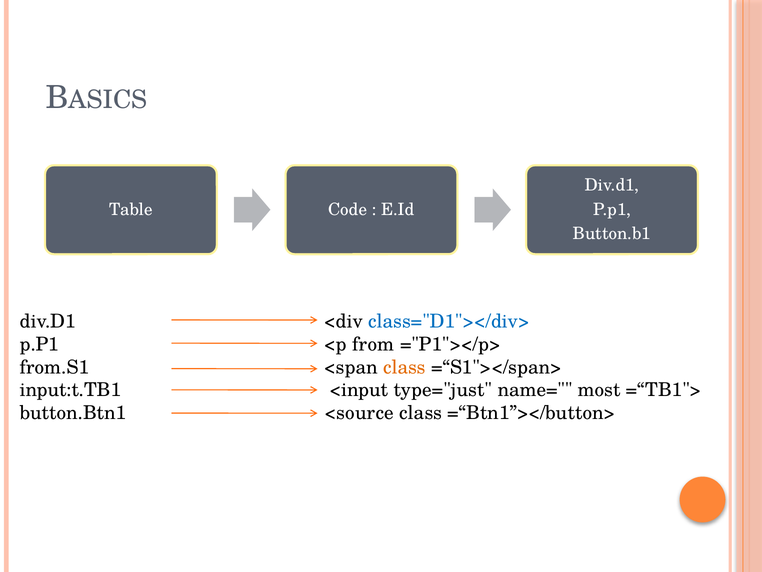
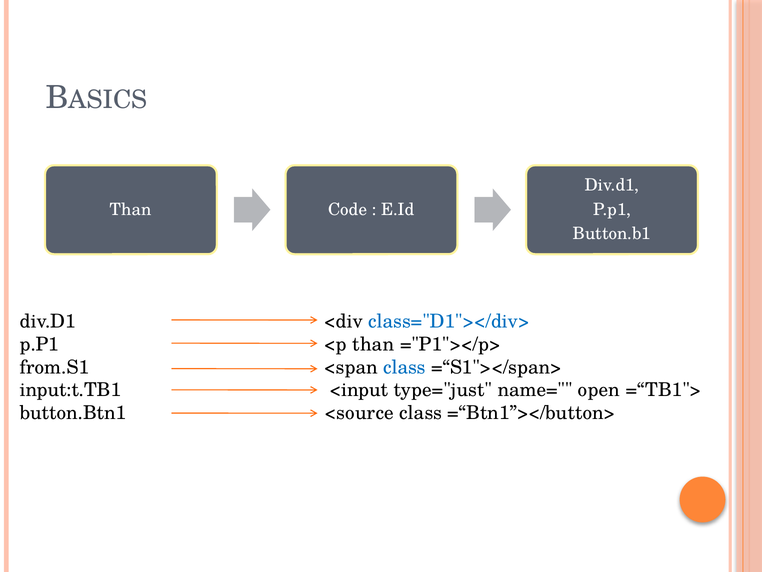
Table at (131, 209): Table -> Than
<p from: from -> than
class at (404, 367) colour: orange -> blue
most: most -> open
